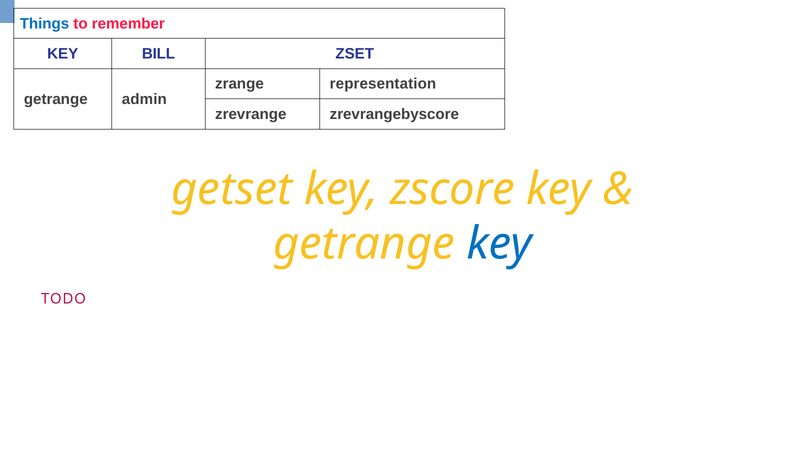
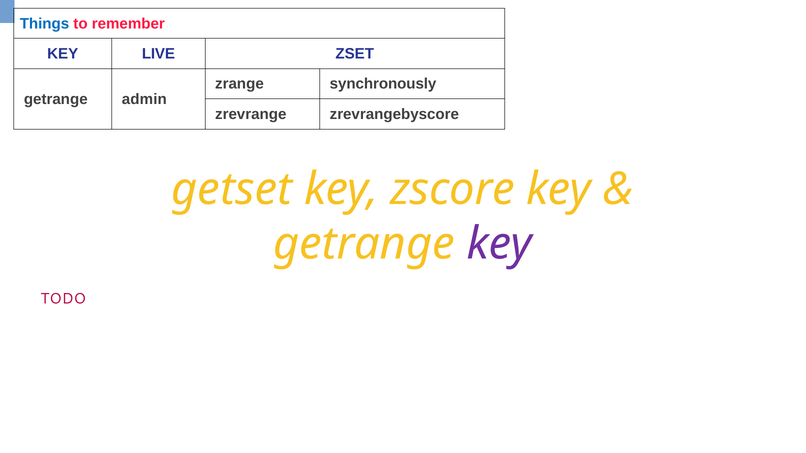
BILL: BILL -> LIVE
representation: representation -> synchronously
key at (499, 244) colour: blue -> purple
